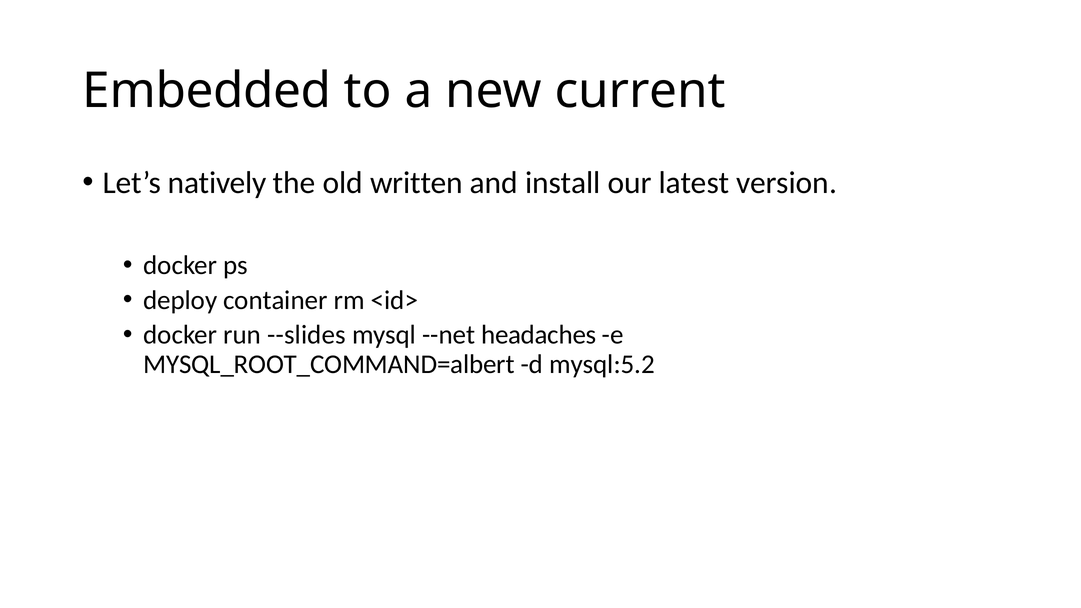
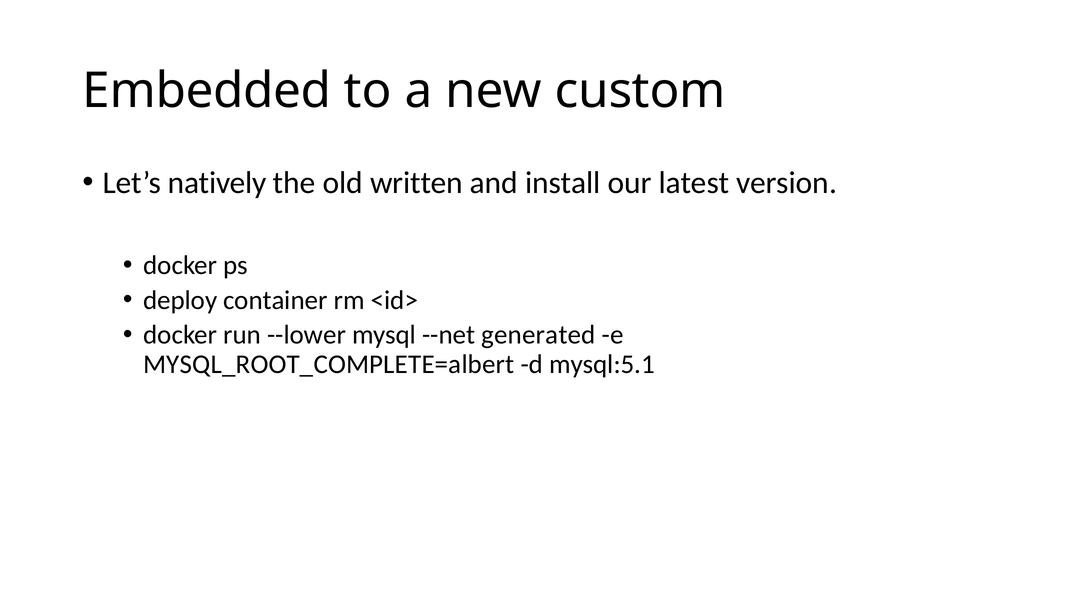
current: current -> custom
--slides: --slides -> --lower
headaches: headaches -> generated
MYSQL_ROOT_COMMAND=albert: MYSQL_ROOT_COMMAND=albert -> MYSQL_ROOT_COMPLETE=albert
mysql:5.2: mysql:5.2 -> mysql:5.1
